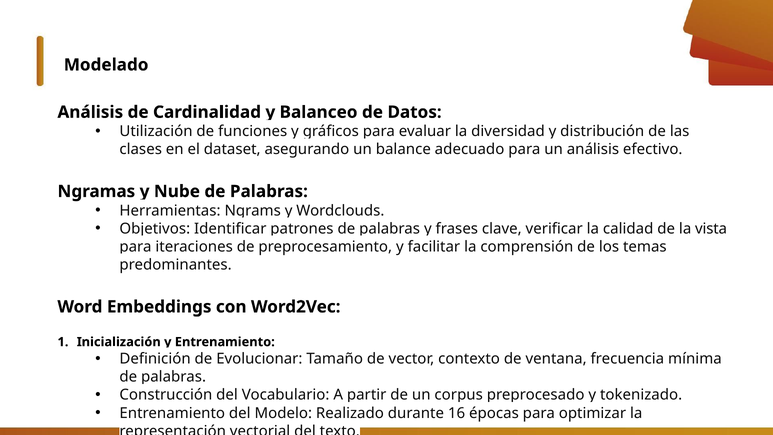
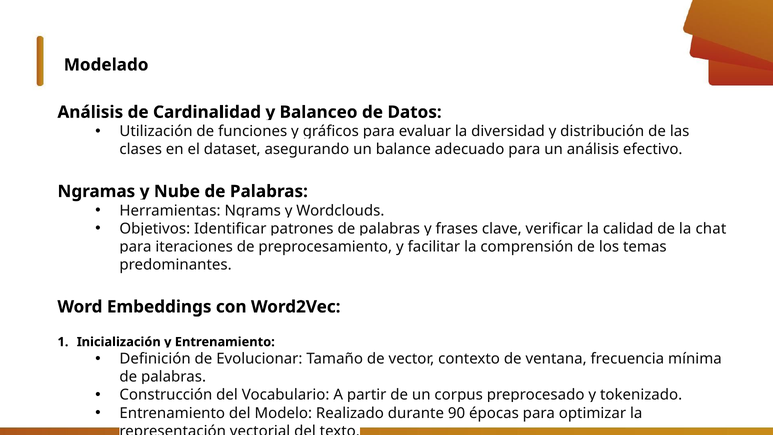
vista: vista -> chat
16: 16 -> 90
